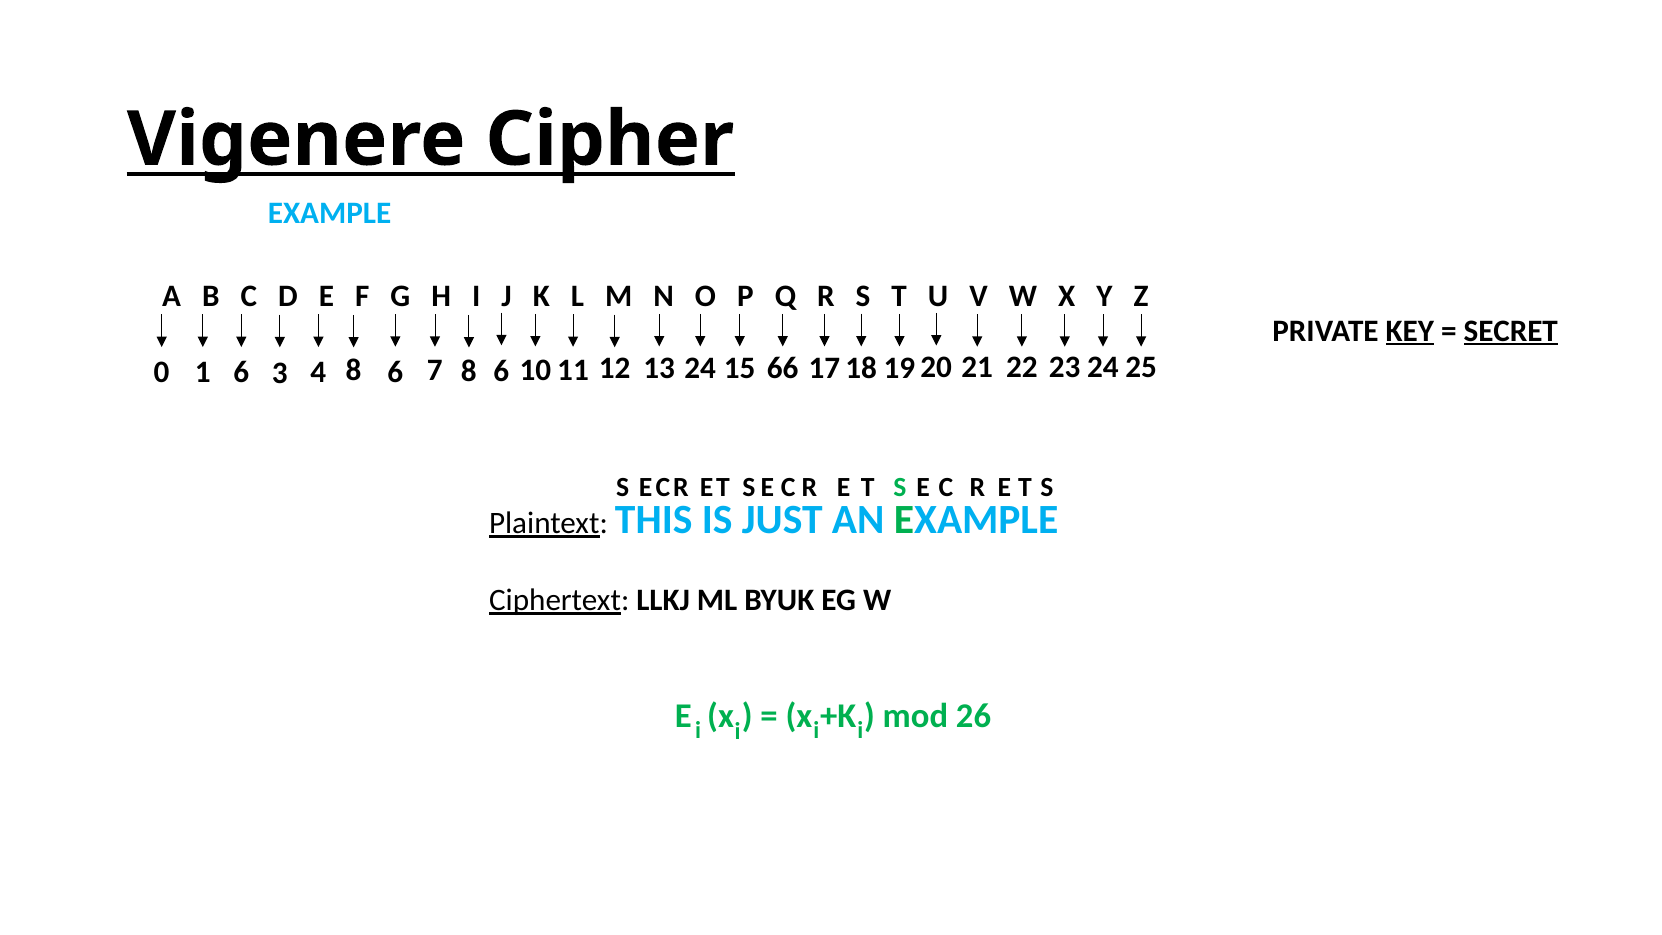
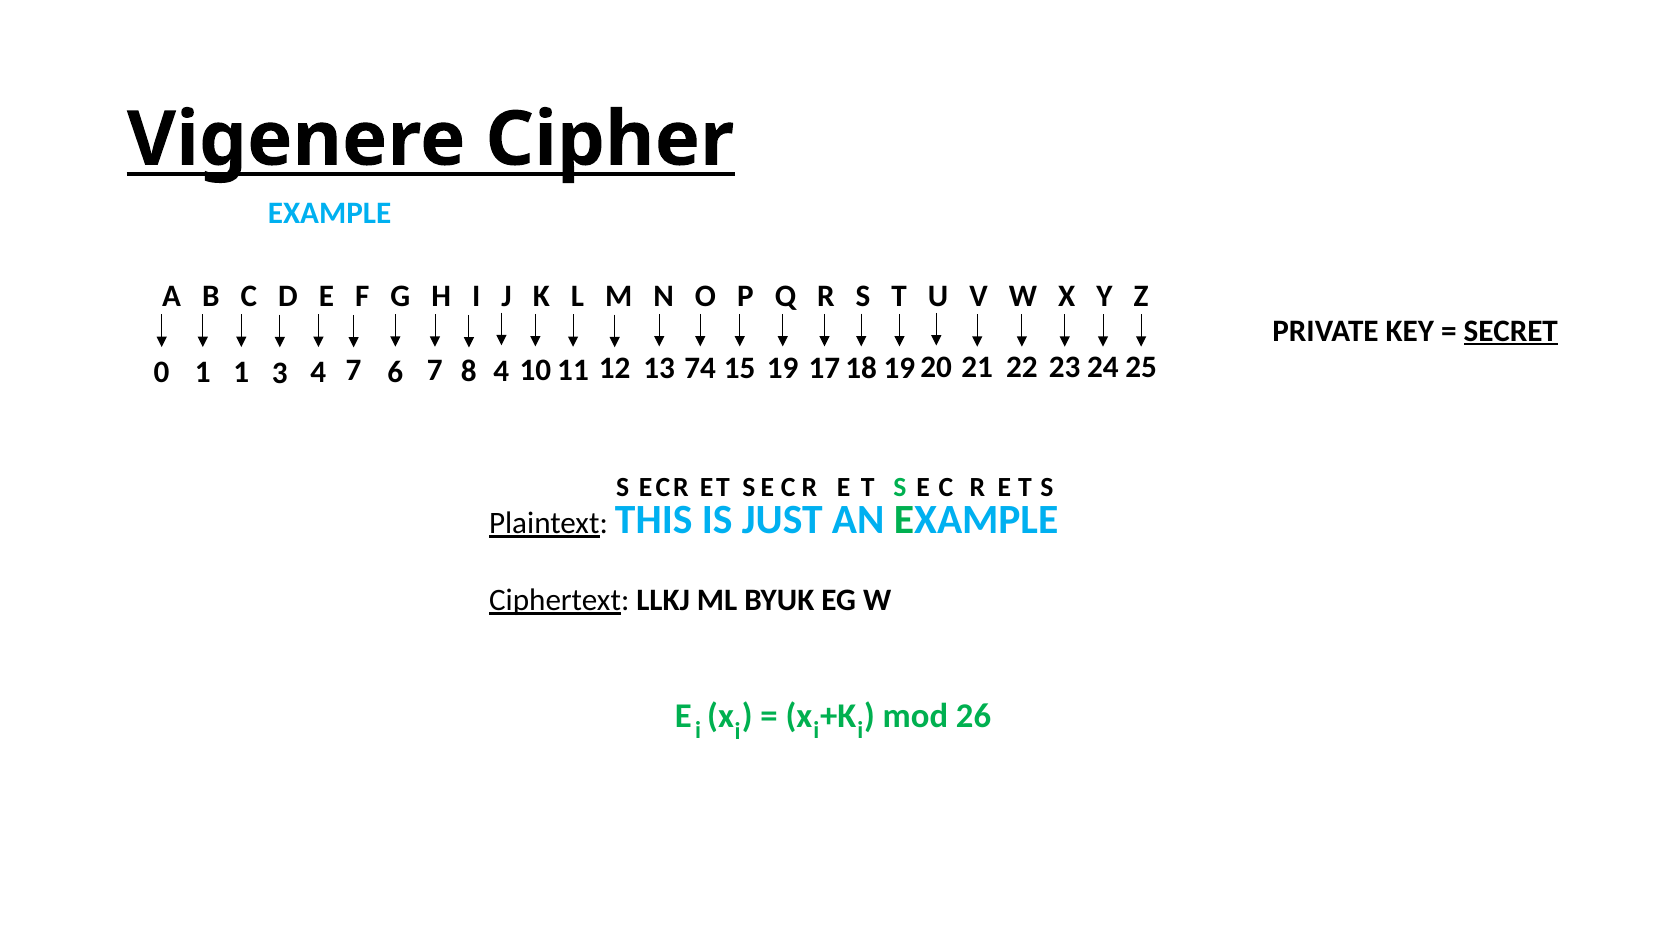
KEY underline: present -> none
1 6: 6 -> 1
4 8: 8 -> 7
7 8 6: 6 -> 4
24: 24 -> 74
66: 66 -> 19
